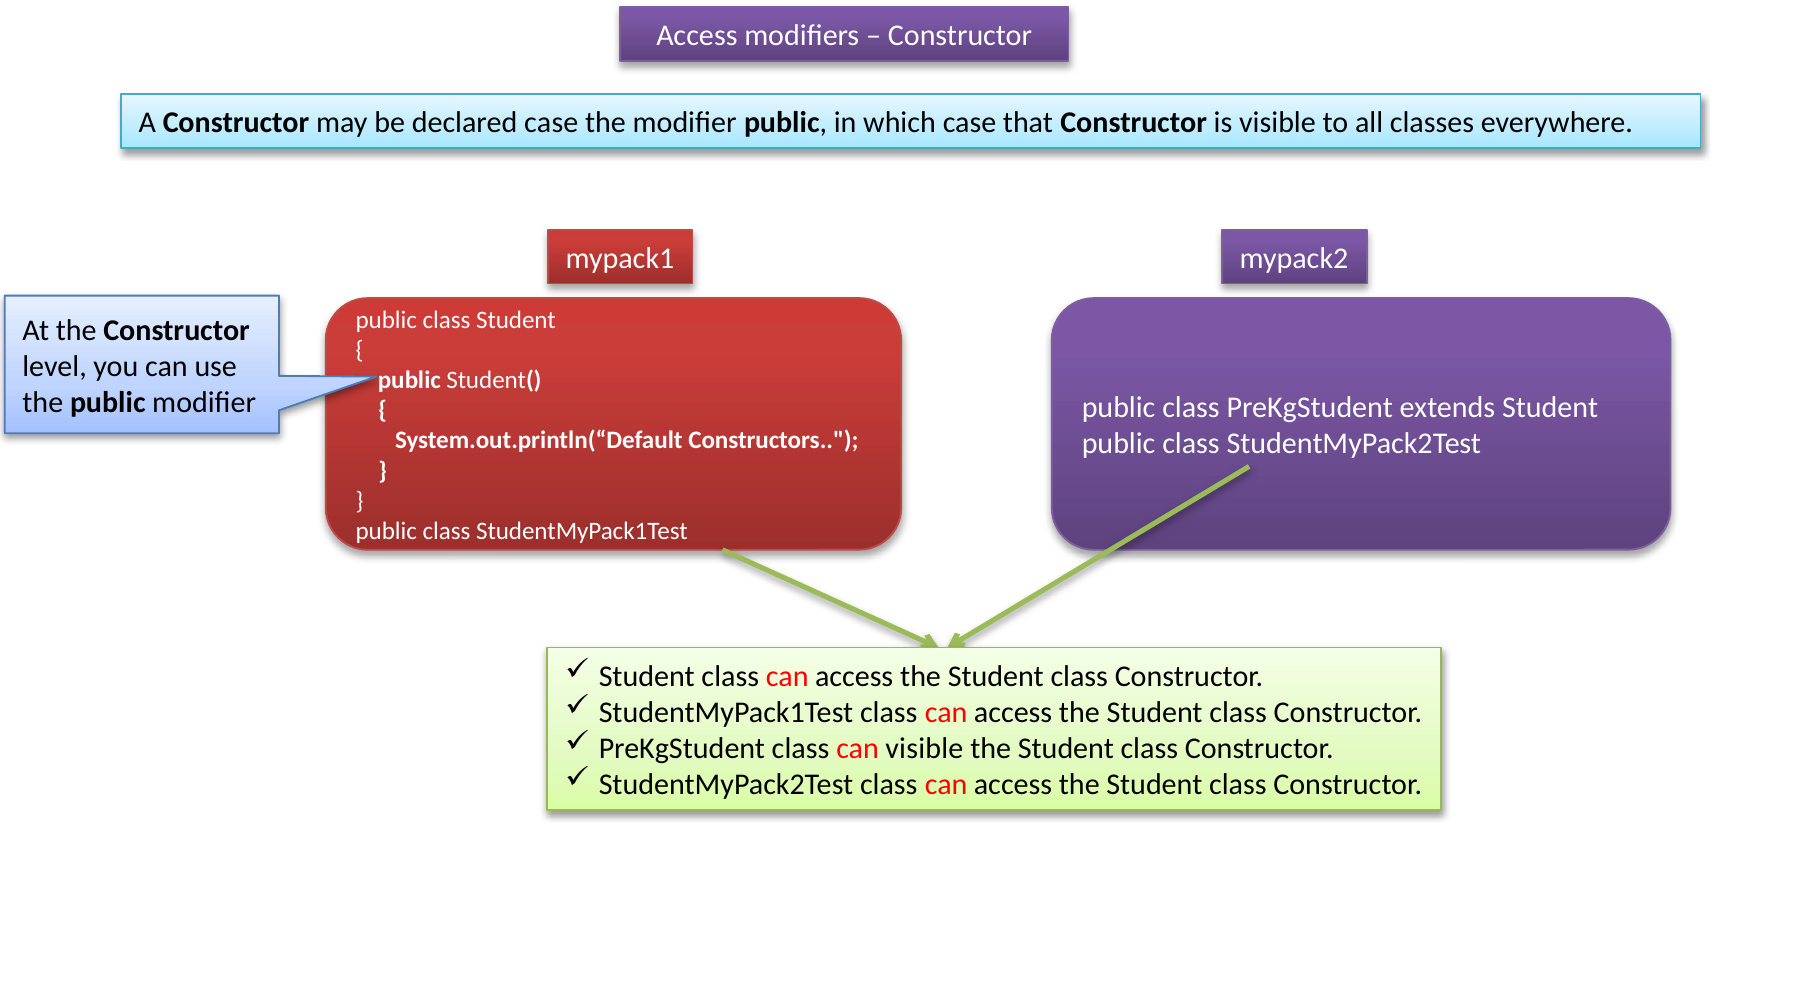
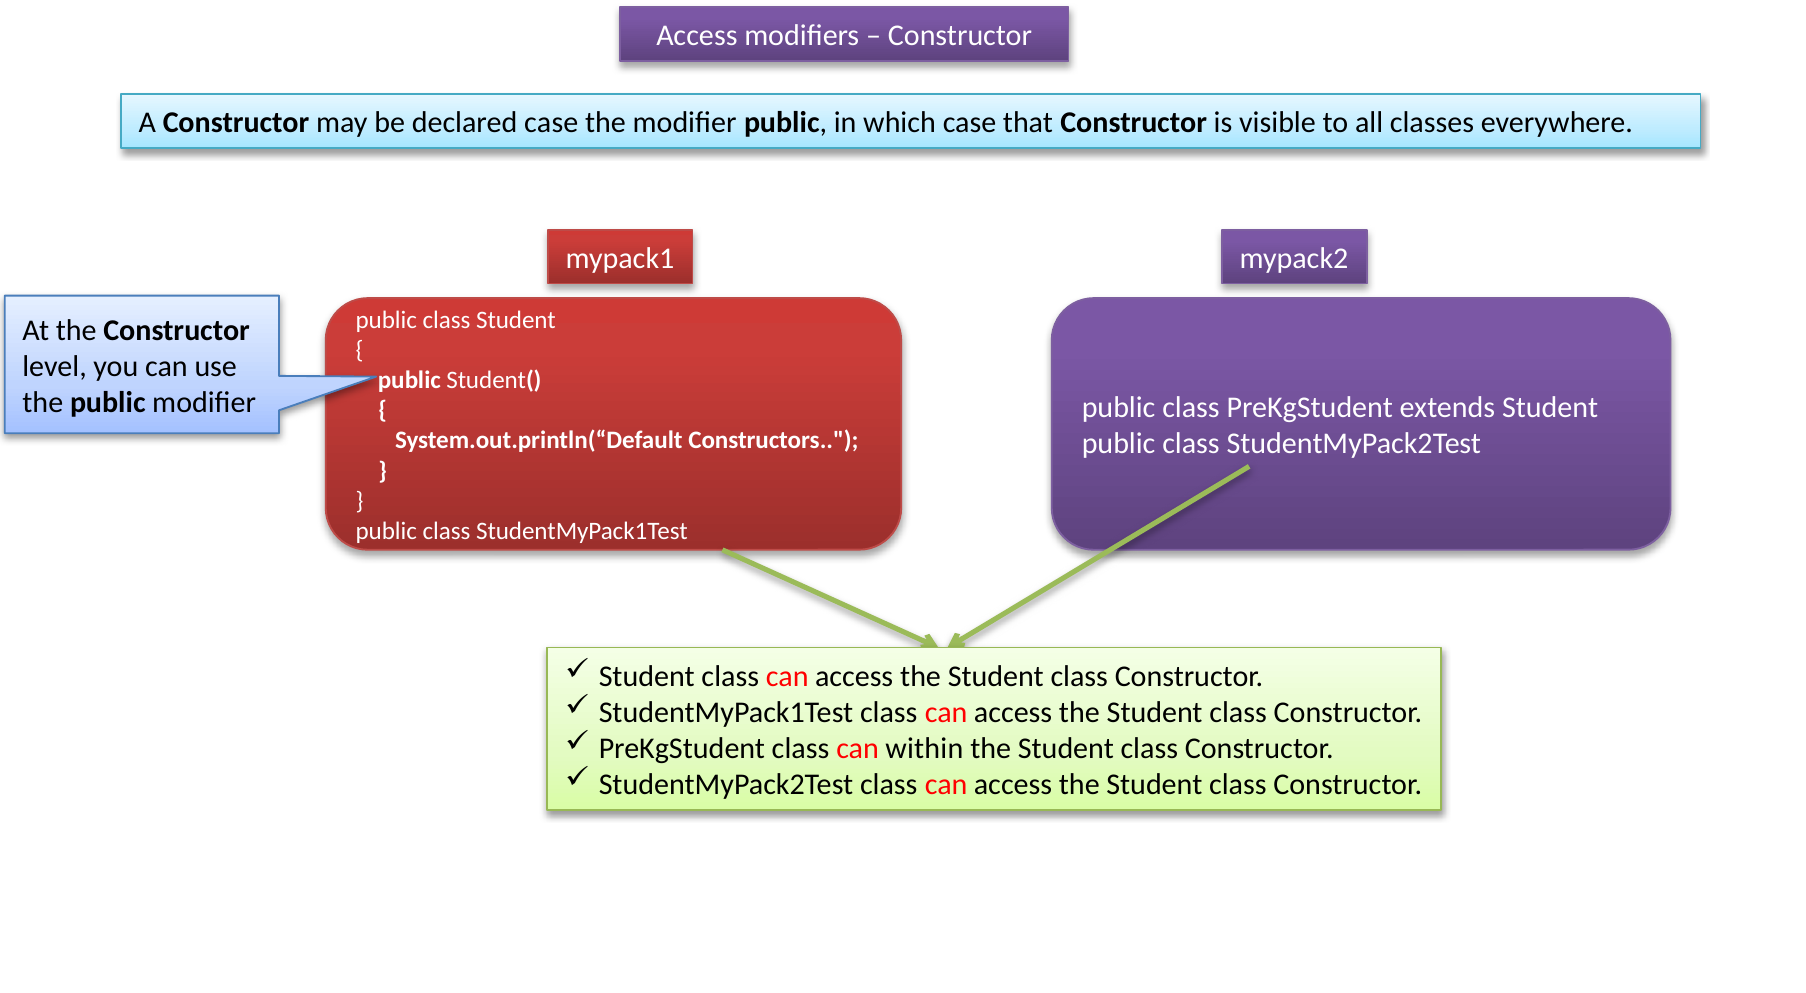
can visible: visible -> within
